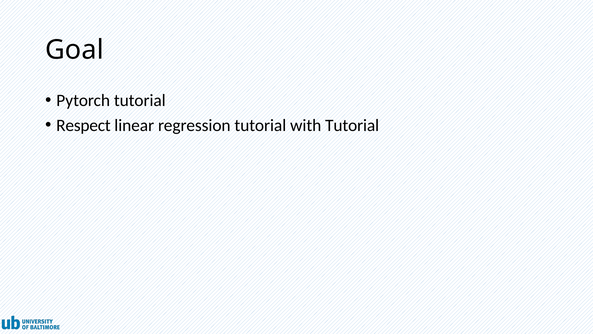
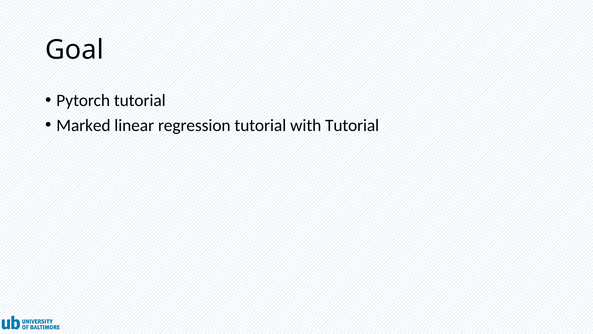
Respect: Respect -> Marked
